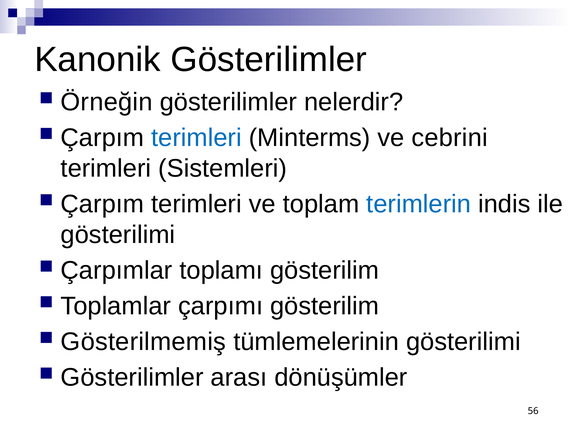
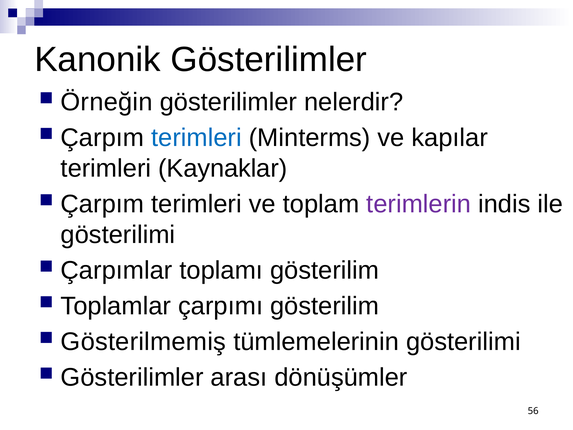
cebrini: cebrini -> kapılar
Sistemleri: Sistemleri -> Kaynaklar
terimlerin colour: blue -> purple
